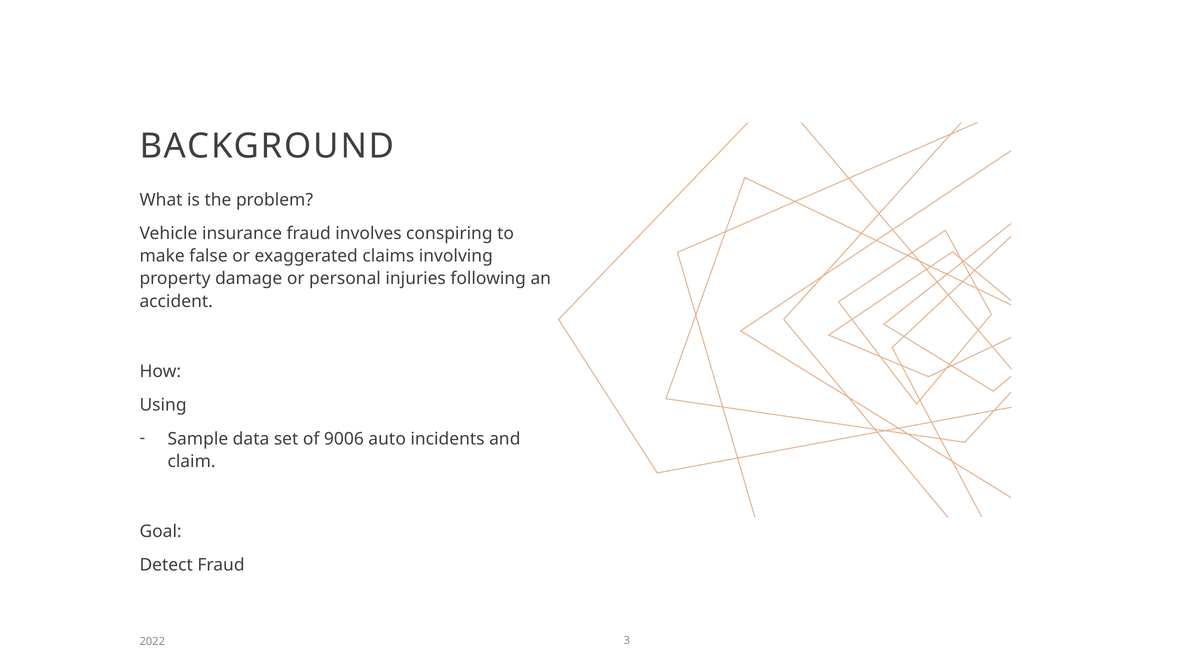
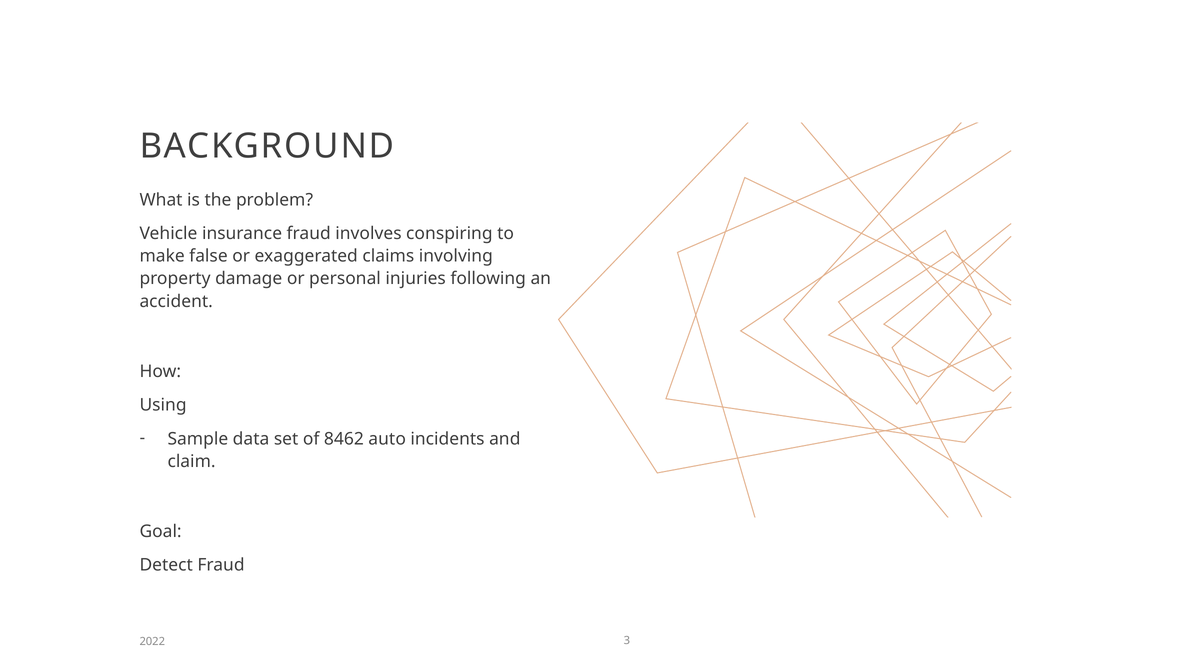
9006: 9006 -> 8462
